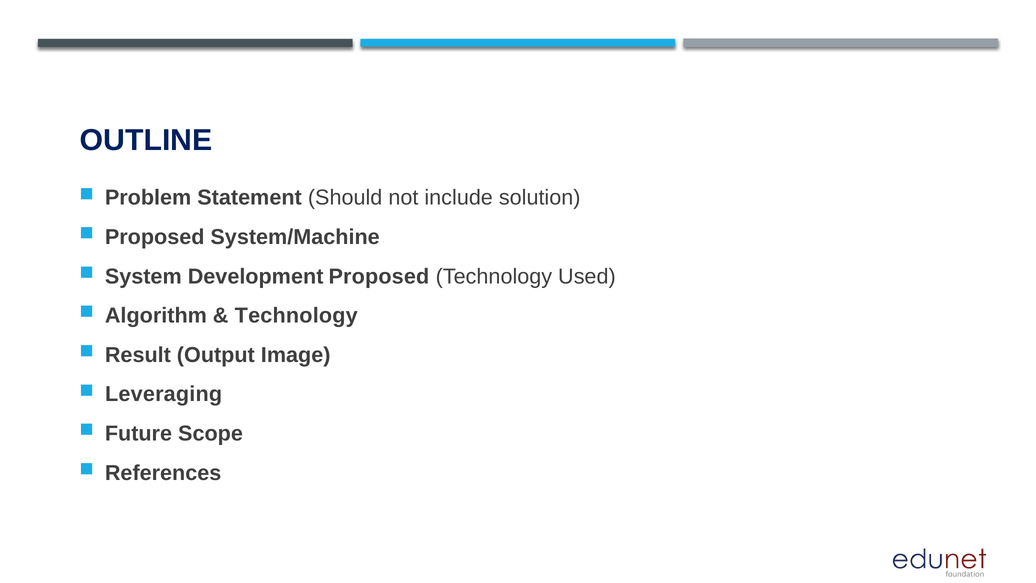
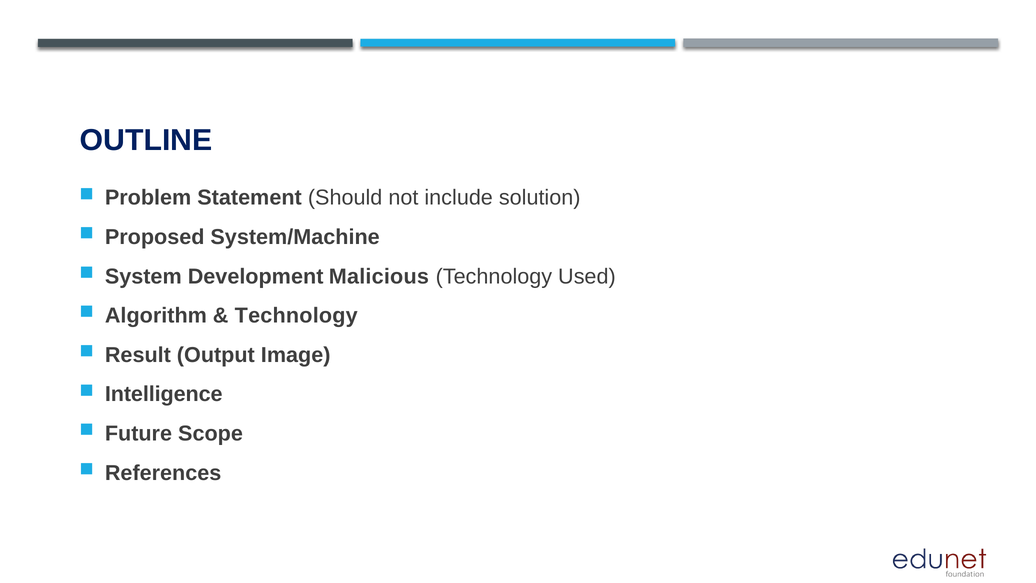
Development Proposed: Proposed -> Malicious
Leveraging: Leveraging -> Intelligence
